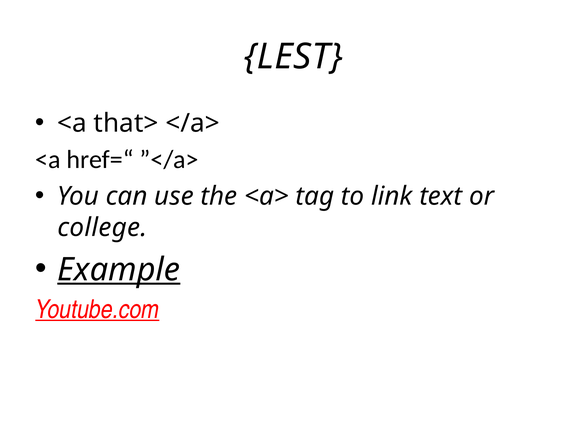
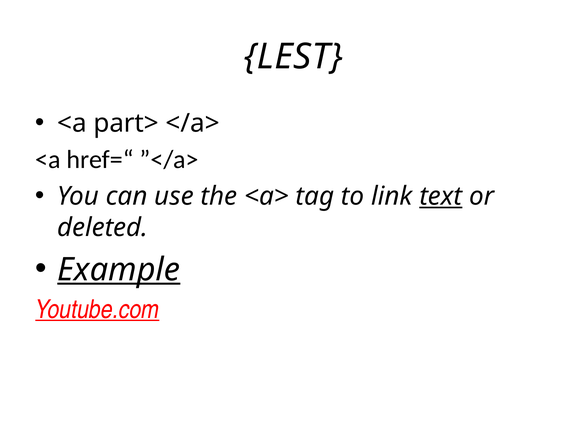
that>: that> -> part>
text underline: none -> present
college: college -> deleted
